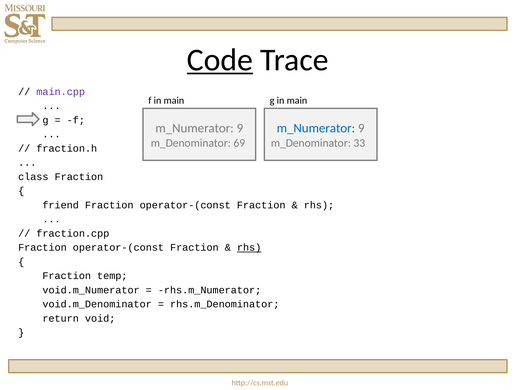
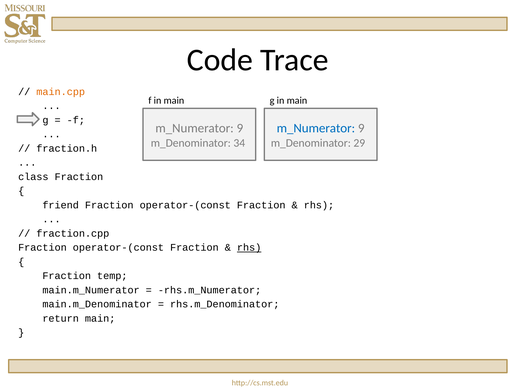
Code underline: present -> none
main.cpp colour: purple -> orange
69: 69 -> 34
33: 33 -> 29
void.m_Numerator: void.m_Numerator -> main.m_Numerator
void.m_Denominator: void.m_Denominator -> main.m_Denominator
return void: void -> main
